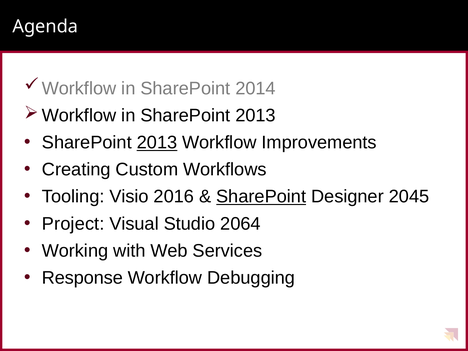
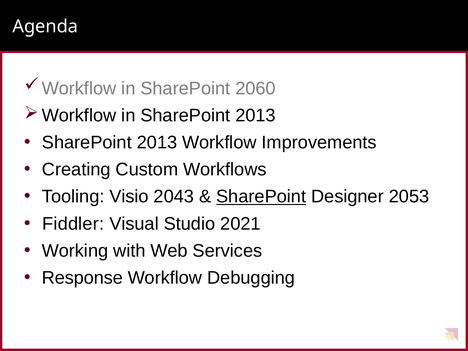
2014: 2014 -> 2060
2013 at (157, 143) underline: present -> none
2016: 2016 -> 2043
2045: 2045 -> 2053
Project: Project -> Fiddler
2064: 2064 -> 2021
